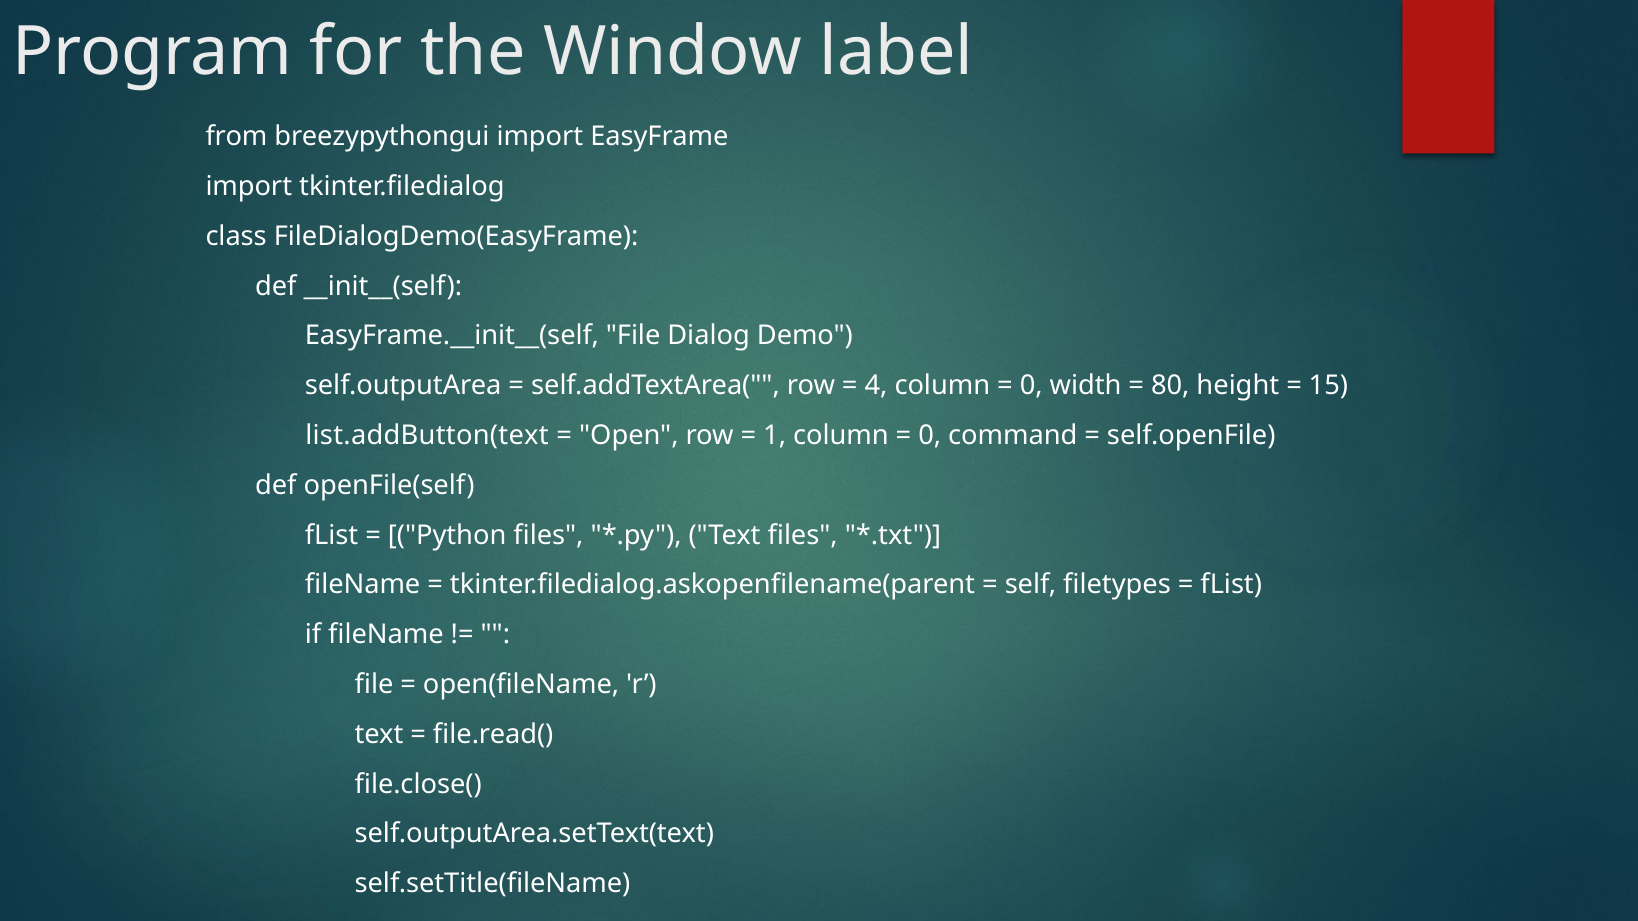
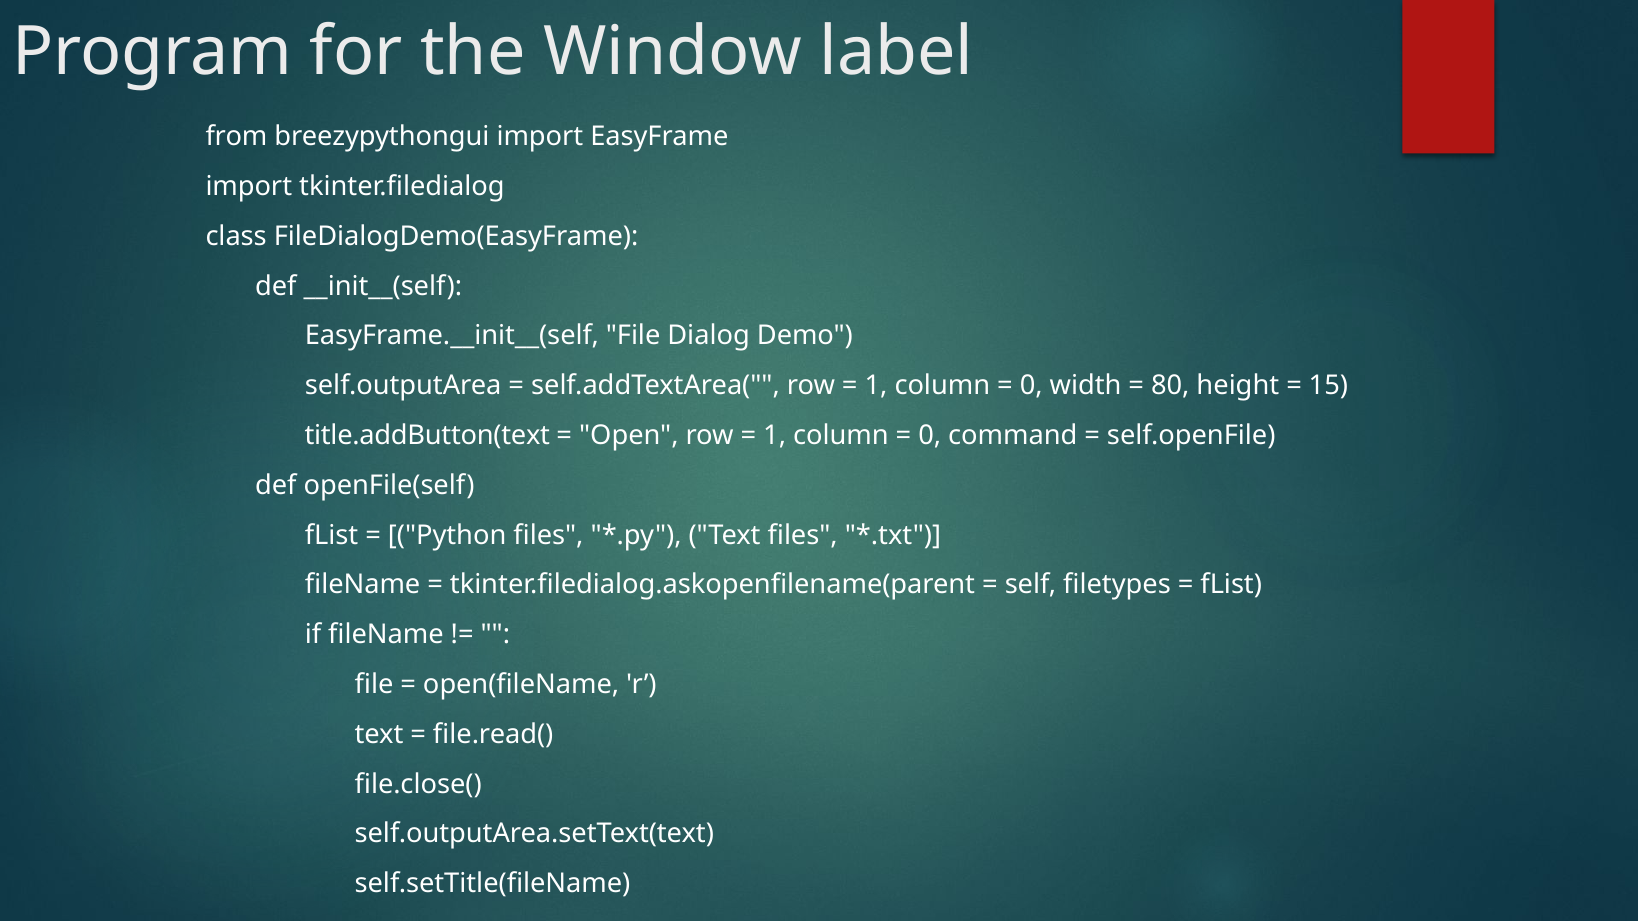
4 at (876, 386): 4 -> 1
list.addButton(text: list.addButton(text -> title.addButton(text
